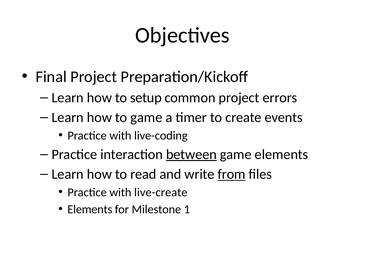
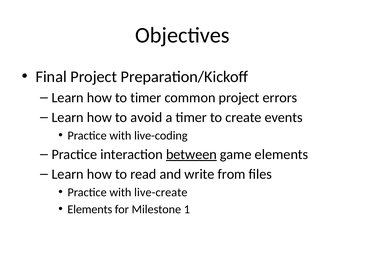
to setup: setup -> timer
to game: game -> avoid
from underline: present -> none
